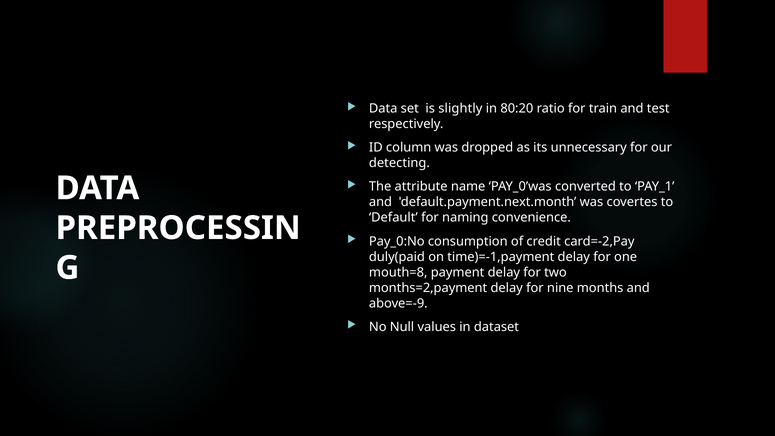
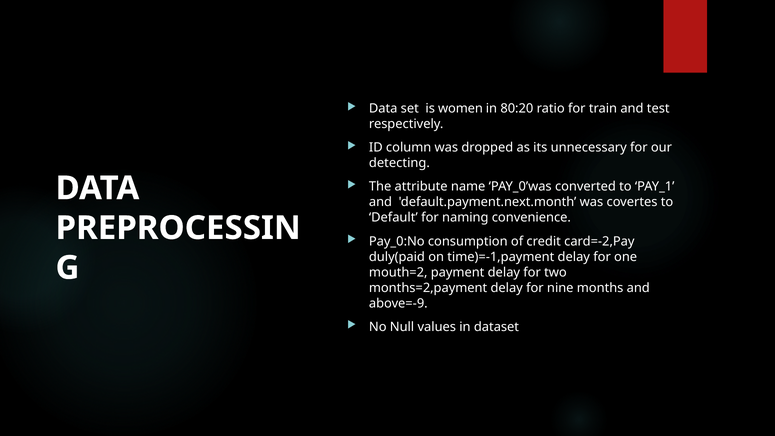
slightly: slightly -> women
mouth=8: mouth=8 -> mouth=2
